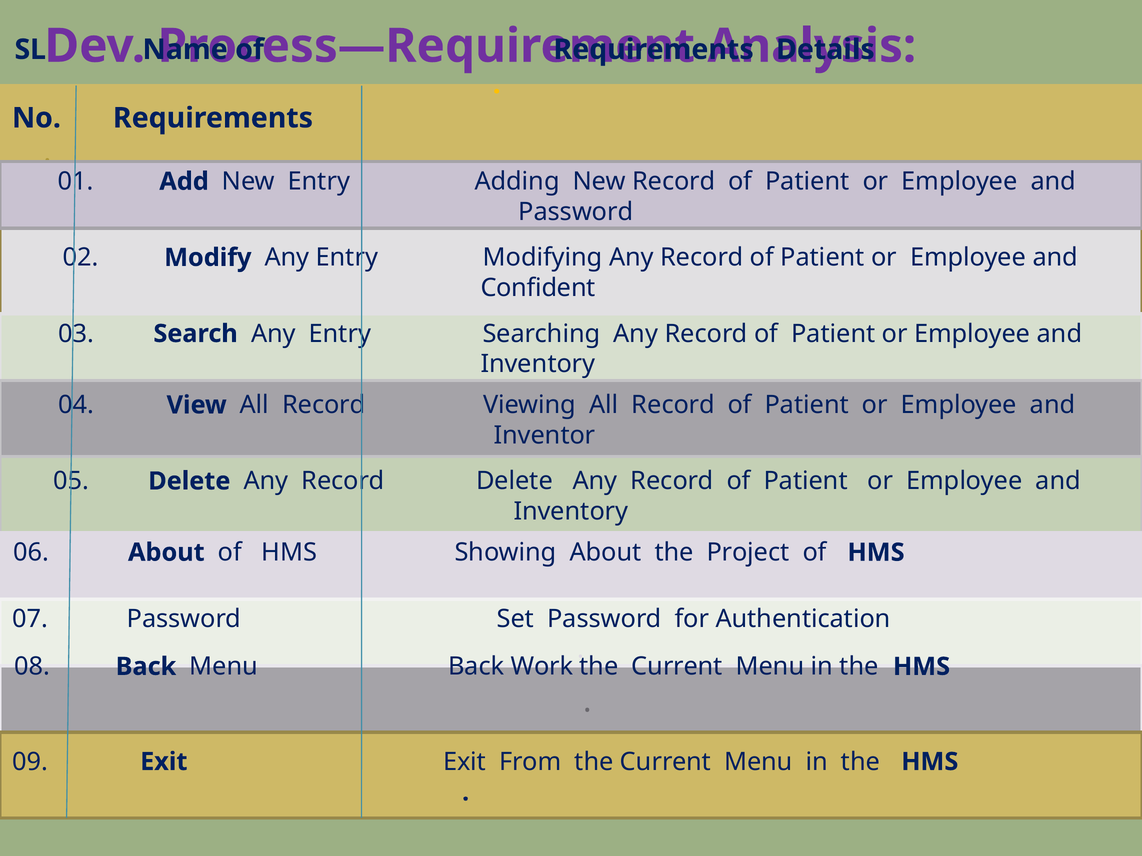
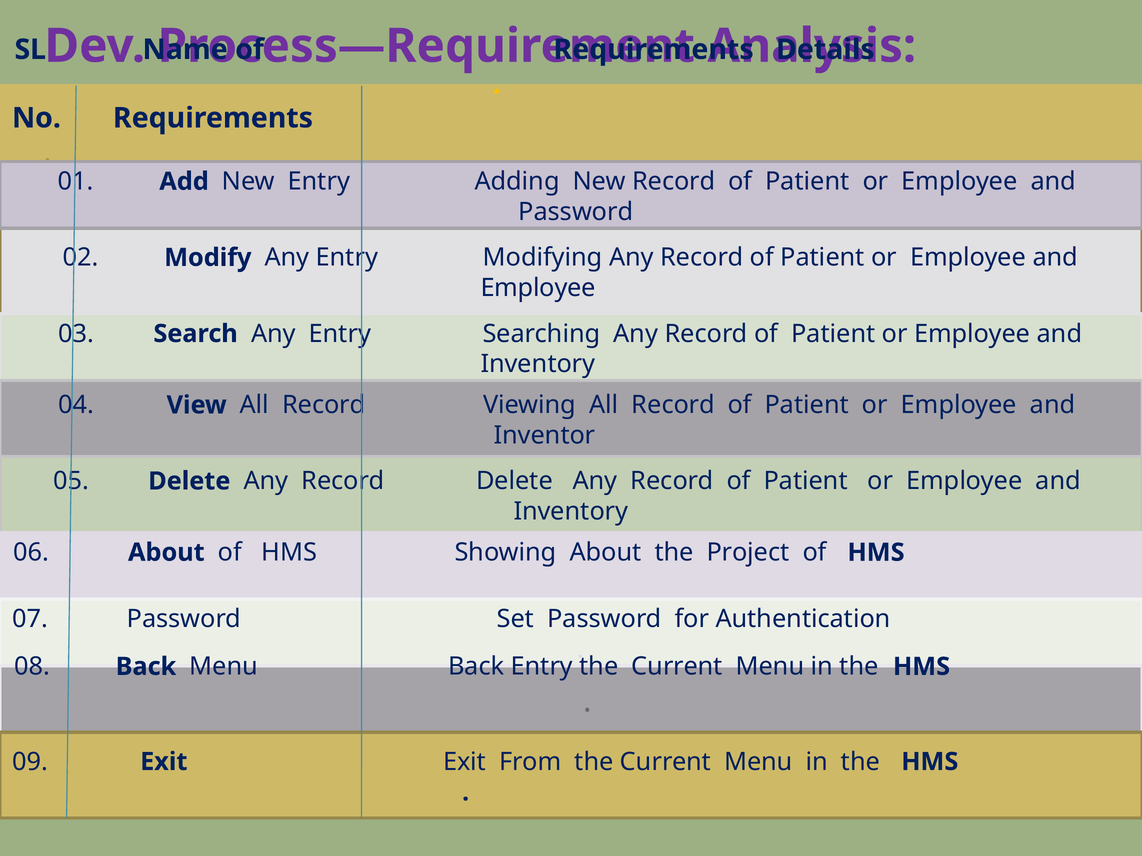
Confident at (538, 288): Confident -> Employee
Back Work: Work -> Entry
